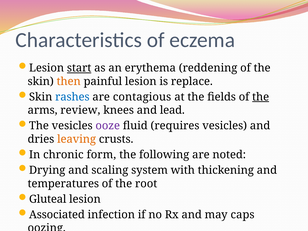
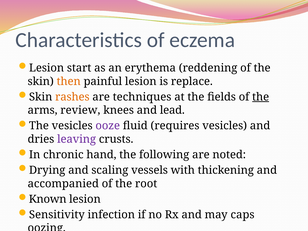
start underline: present -> none
rashes colour: blue -> orange
contagious: contagious -> techniques
leaving colour: orange -> purple
form: form -> hand
system: system -> vessels
temperatures: temperatures -> accompanied
Gluteal: Gluteal -> Known
Associated: Associated -> Sensitivity
